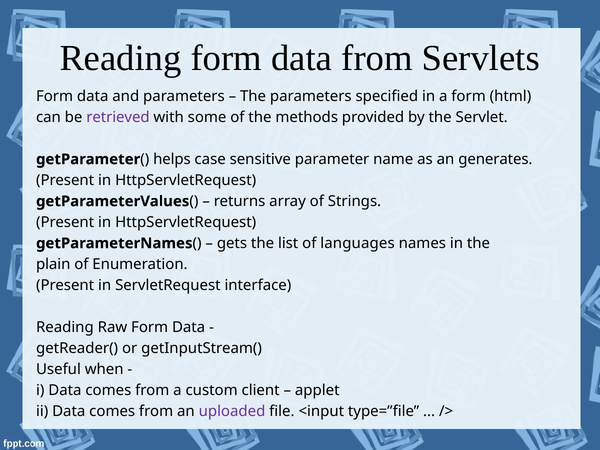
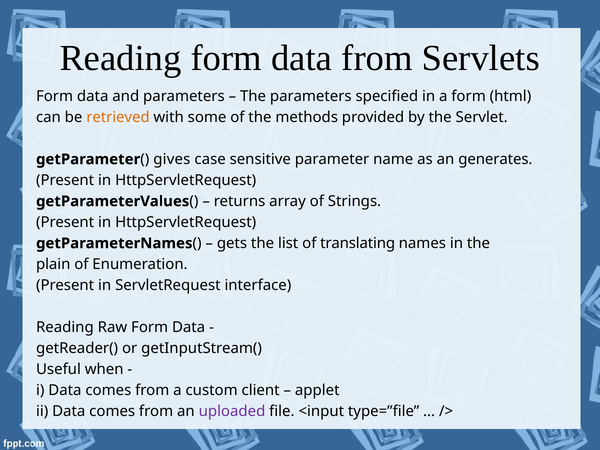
retrieved colour: purple -> orange
helps: helps -> gives
languages: languages -> translating
